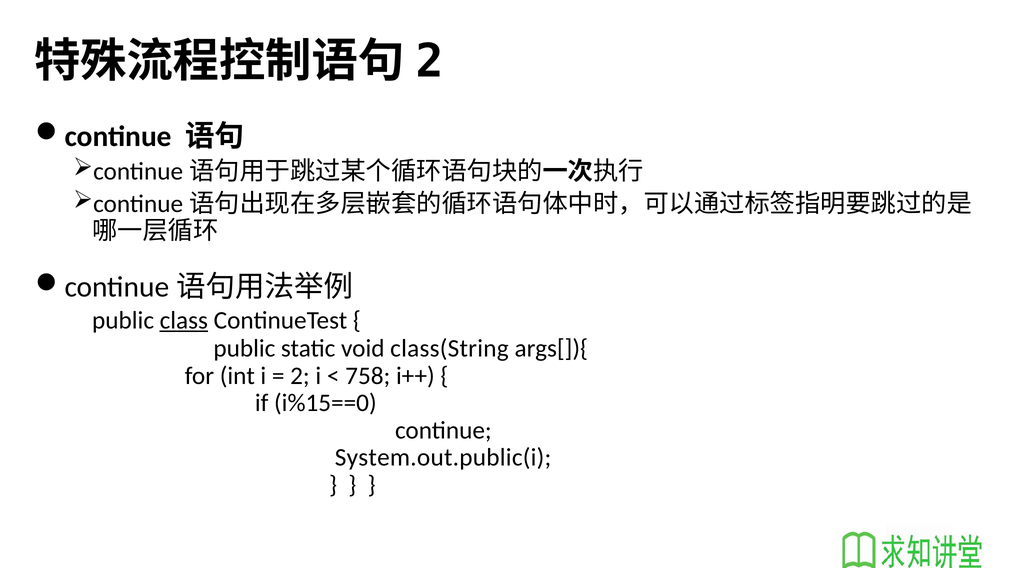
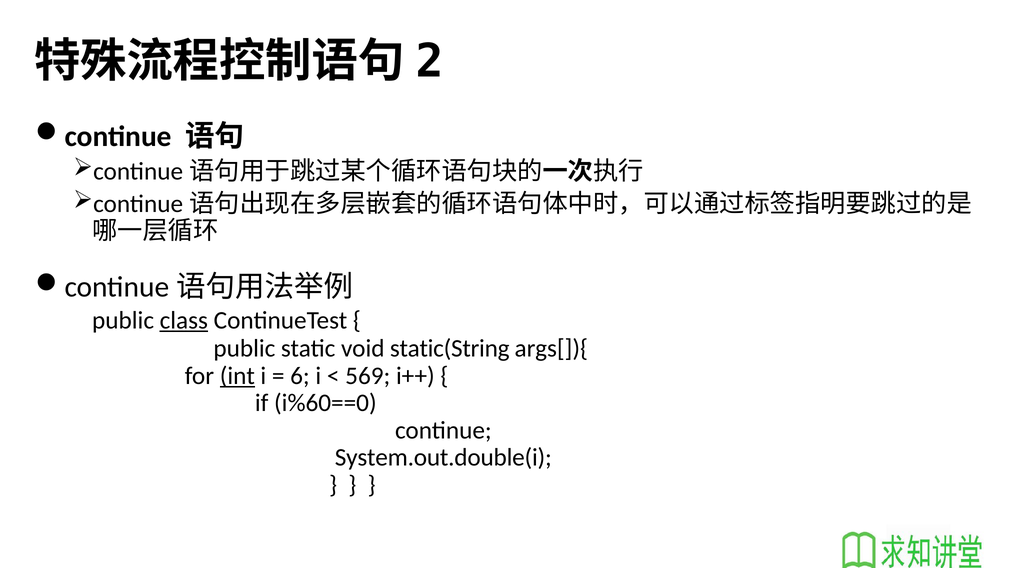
class(String: class(String -> static(String
int underline: none -> present
2 at (300, 376): 2 -> 6
758: 758 -> 569
i%15==0: i%15==0 -> i%60==0
System.out.public(i: System.out.public(i -> System.out.double(i
